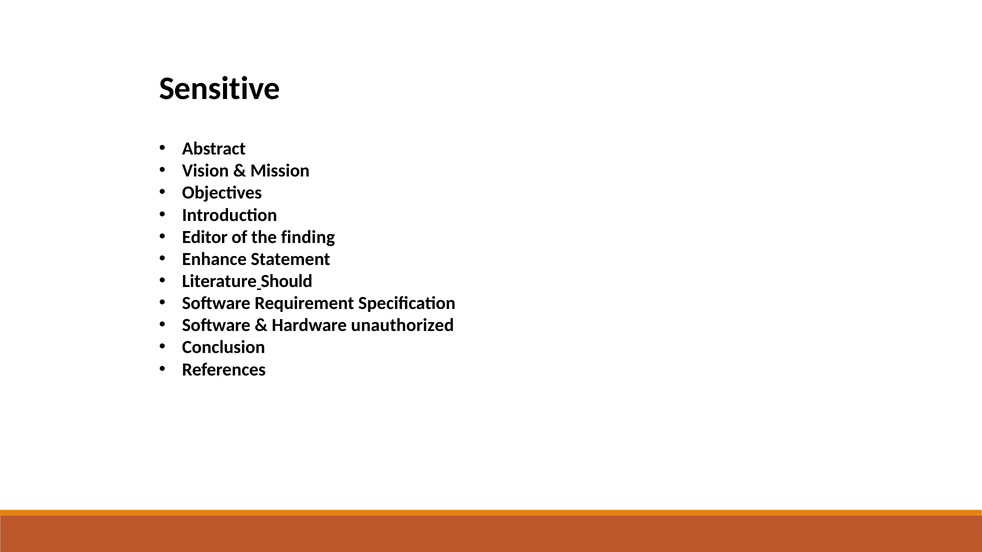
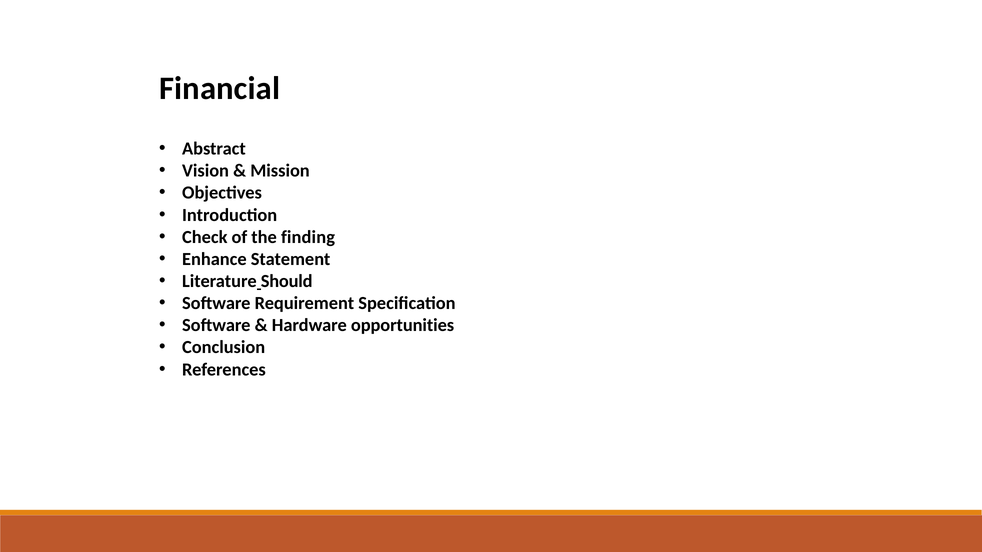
Sensitive: Sensitive -> Financial
Editor: Editor -> Check
unauthorized: unauthorized -> opportunities
